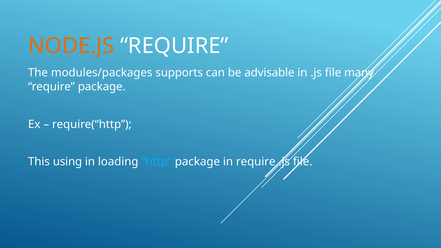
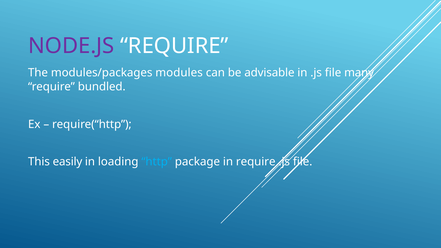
NODE.JS colour: orange -> purple
supports: supports -> modules
require package: package -> bundled
using: using -> easily
